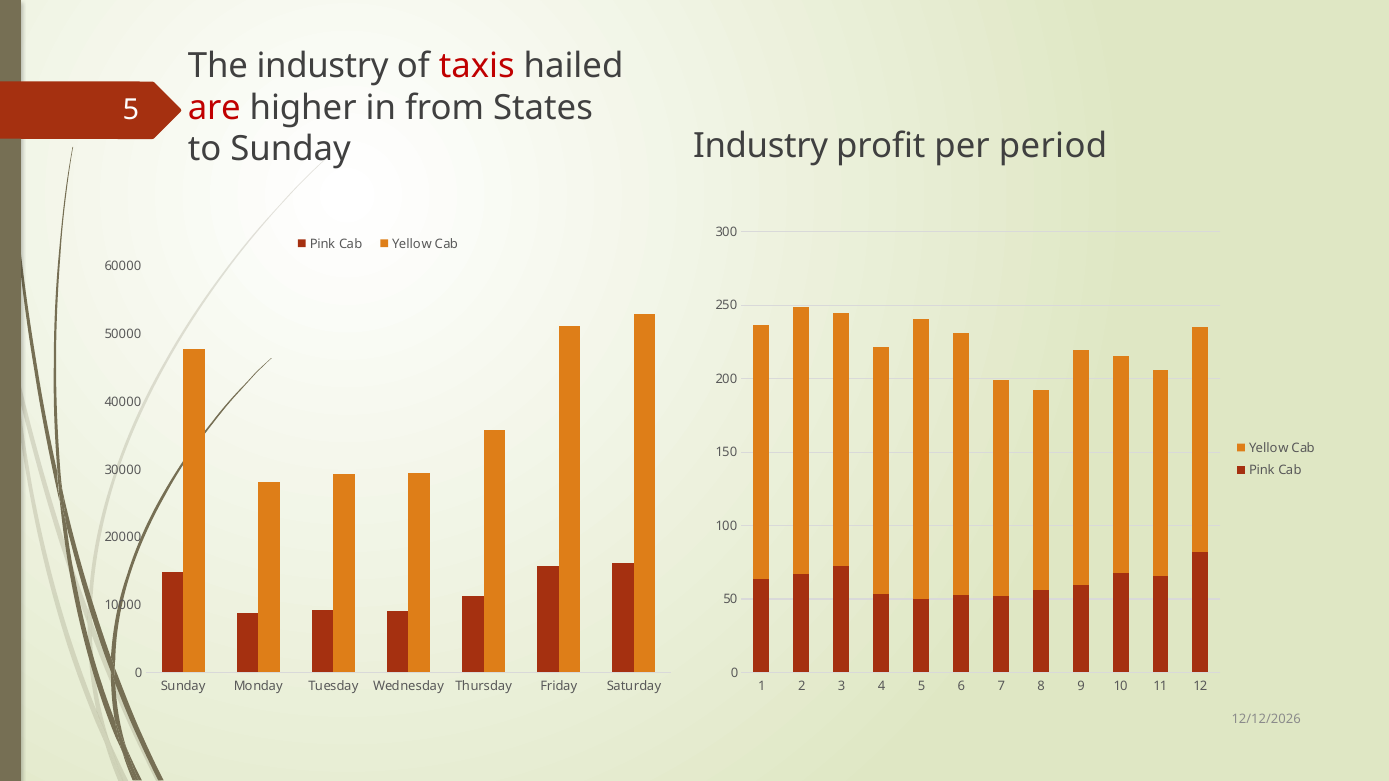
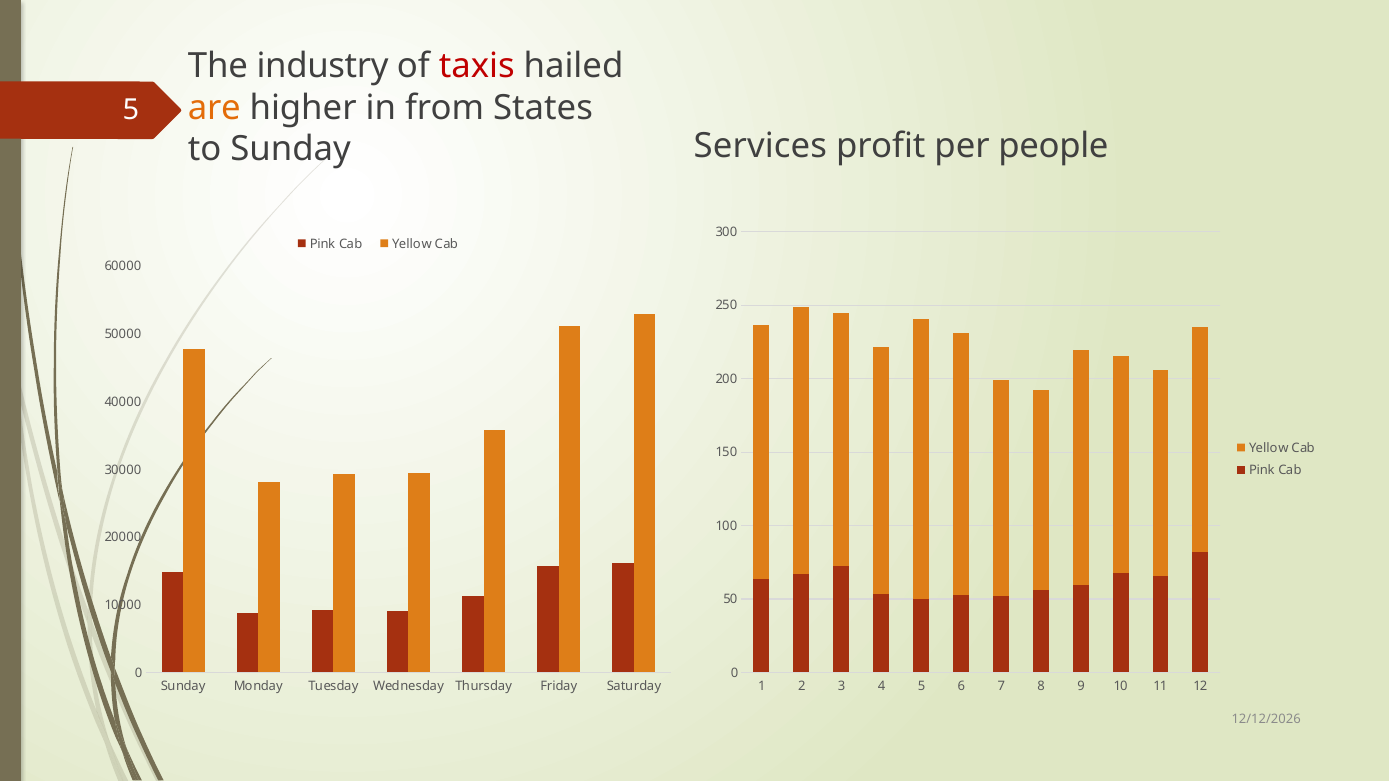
are colour: red -> orange
Industry at (761, 146): Industry -> Services
period: period -> people
